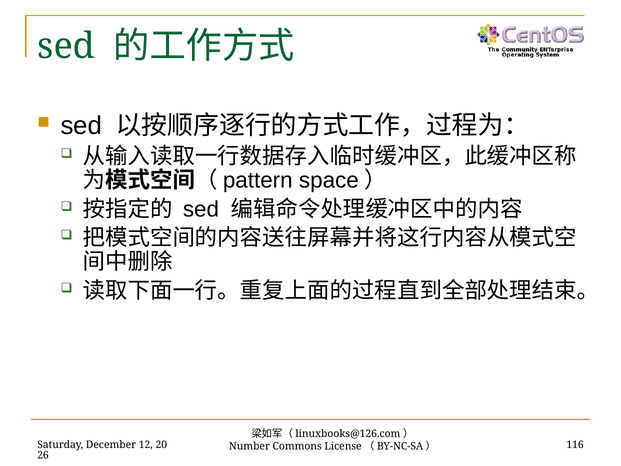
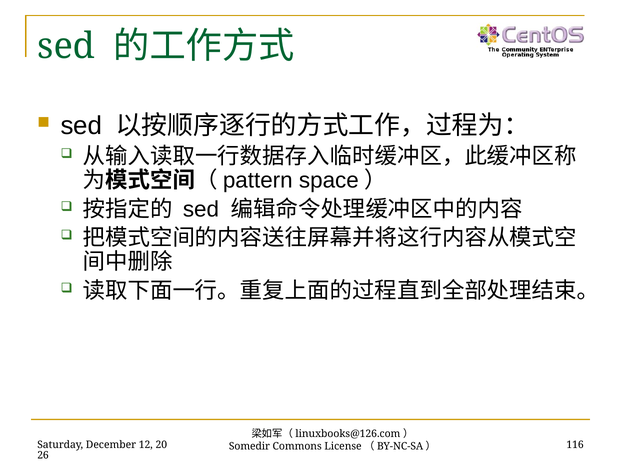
Number: Number -> Somedir
